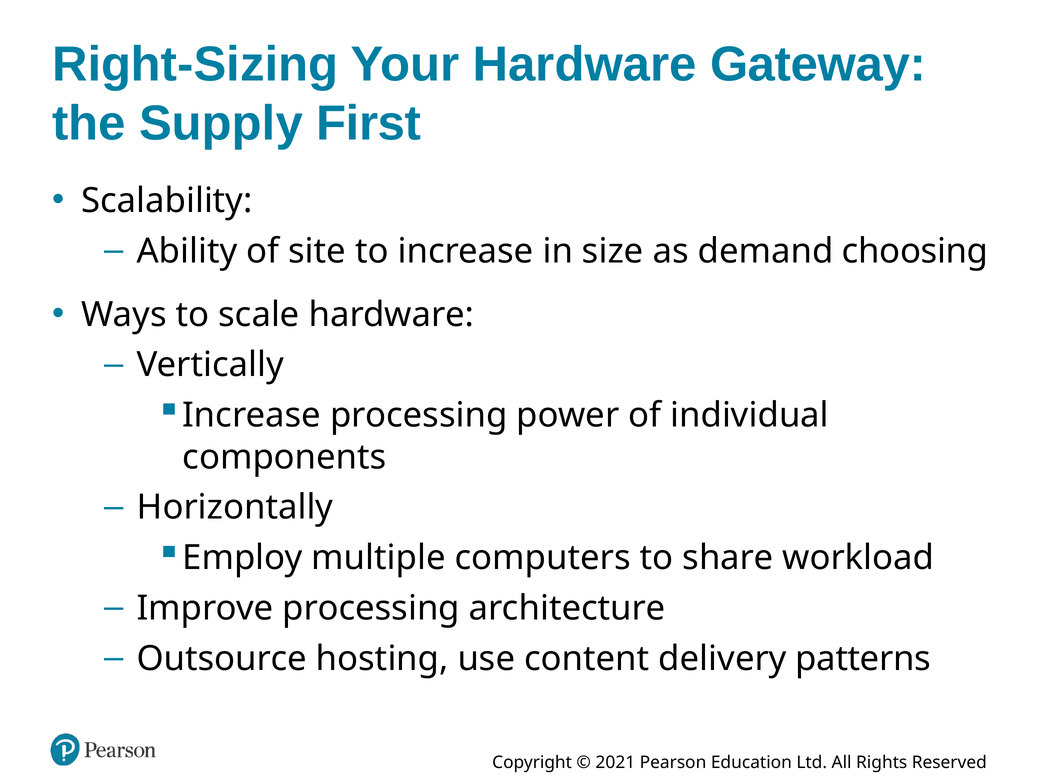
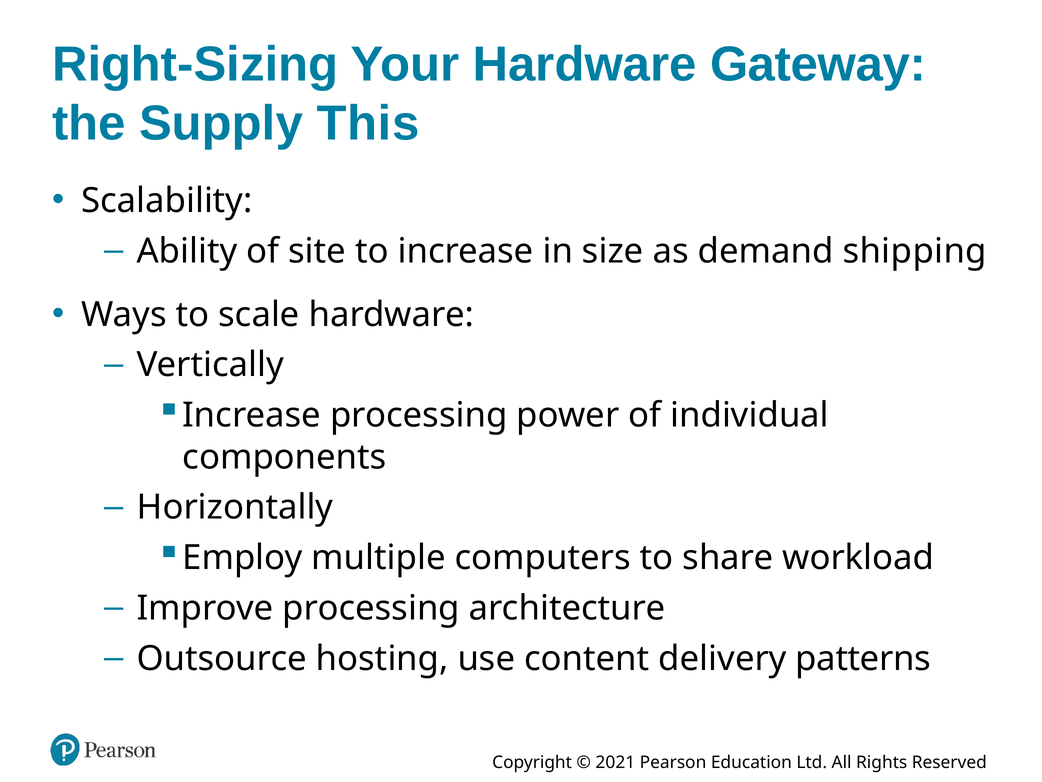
First: First -> This
choosing: choosing -> shipping
